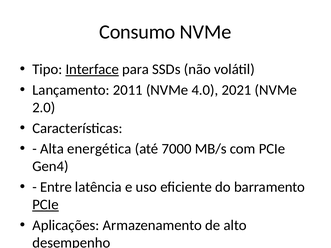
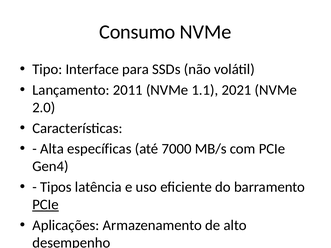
Interface underline: present -> none
4.0: 4.0 -> 1.1
energética: energética -> específicas
Entre: Entre -> Tipos
